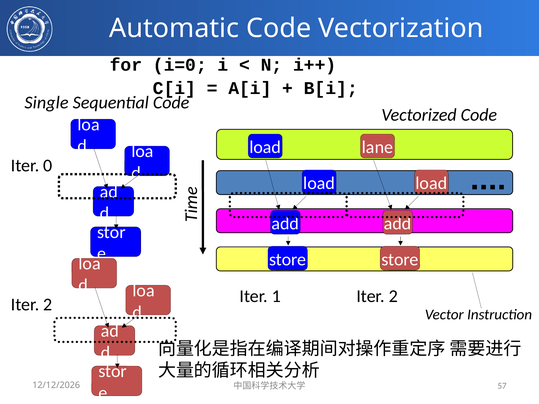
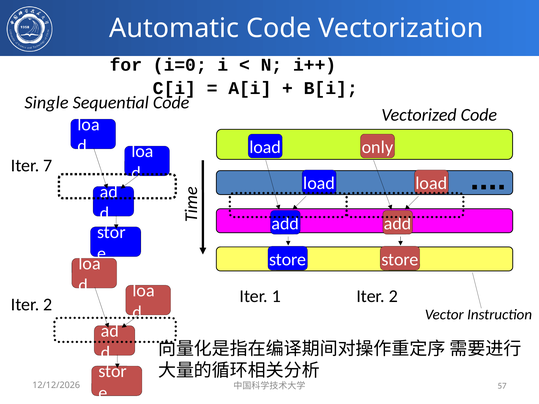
lane: lane -> only
0: 0 -> 7
